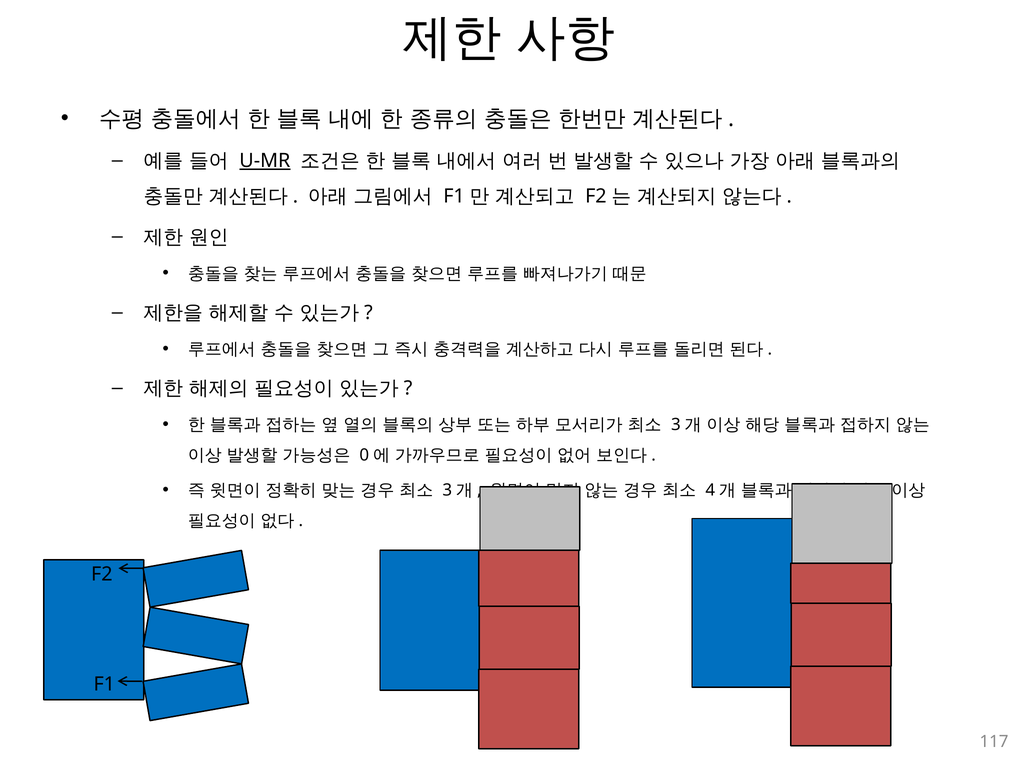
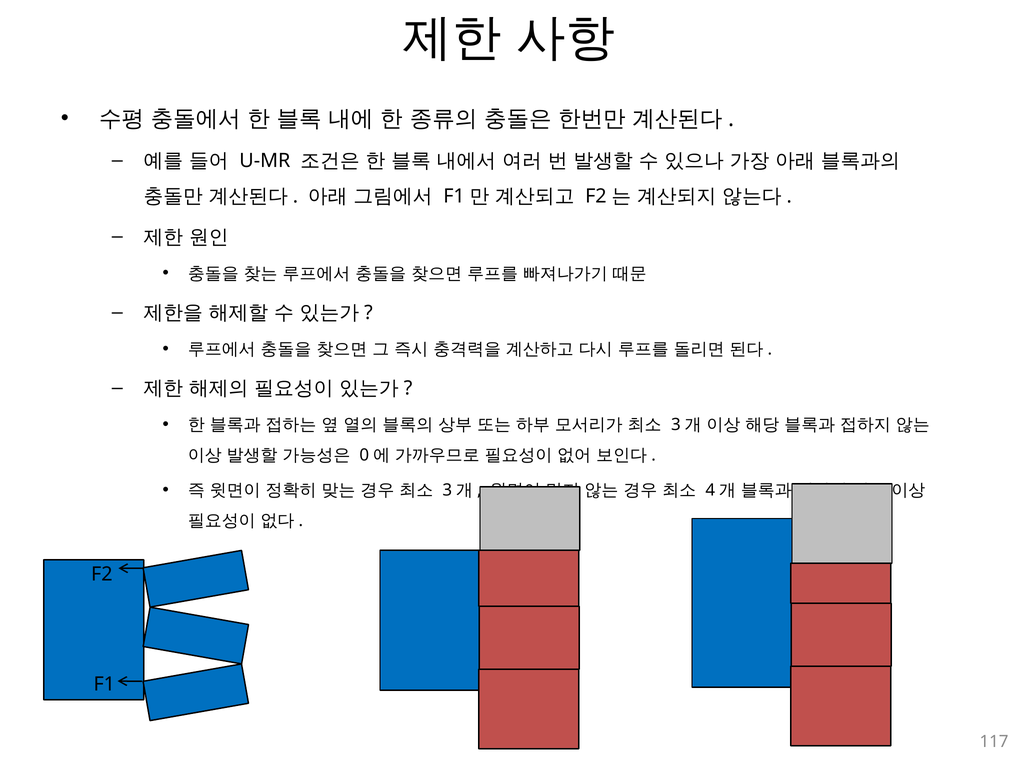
U-MR underline: present -> none
